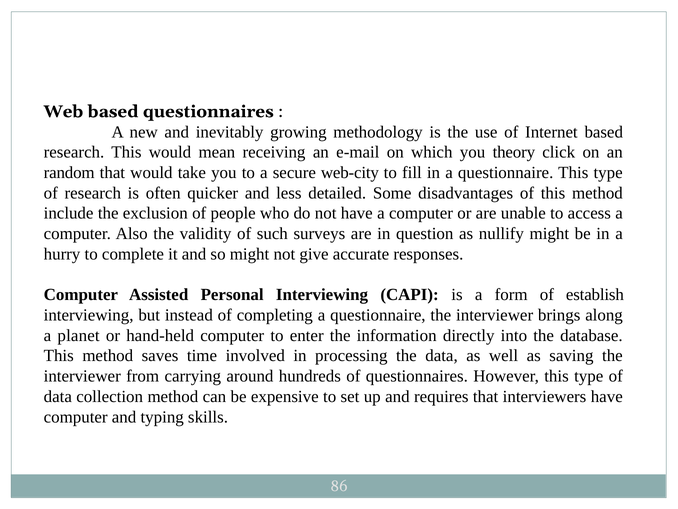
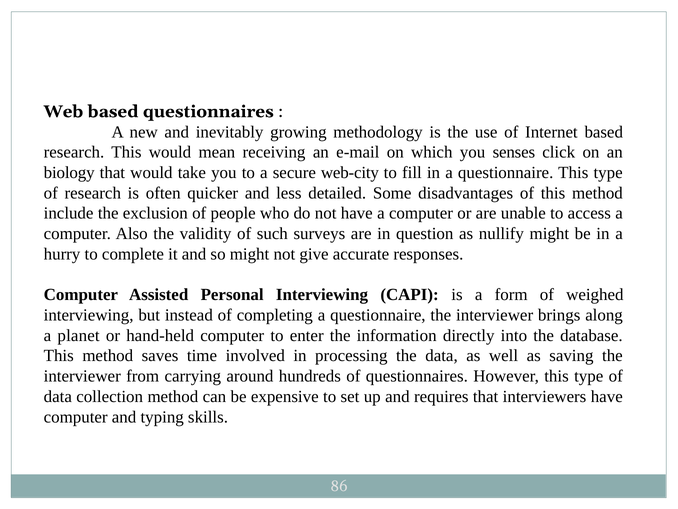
theory: theory -> senses
random: random -> biology
establish: establish -> weighed
